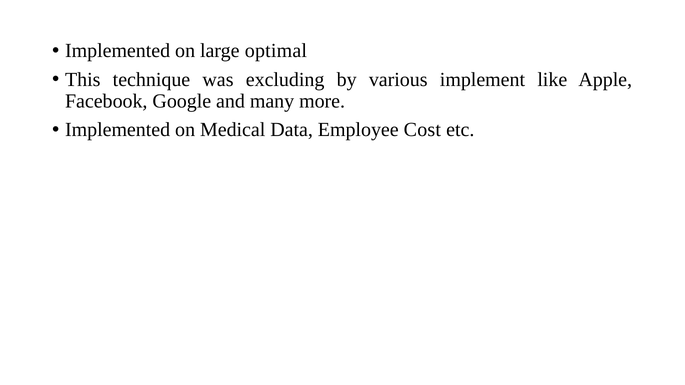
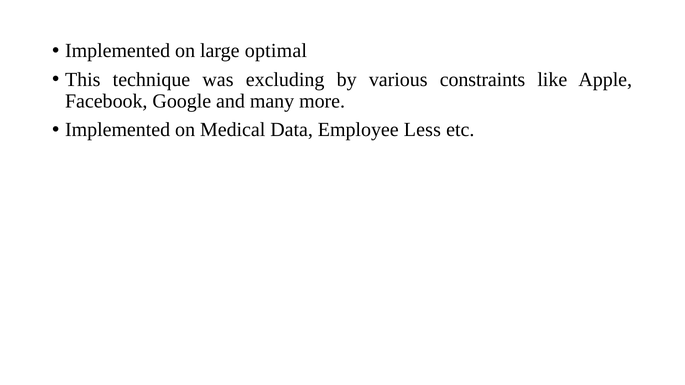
implement: implement -> constraints
Cost: Cost -> Less
